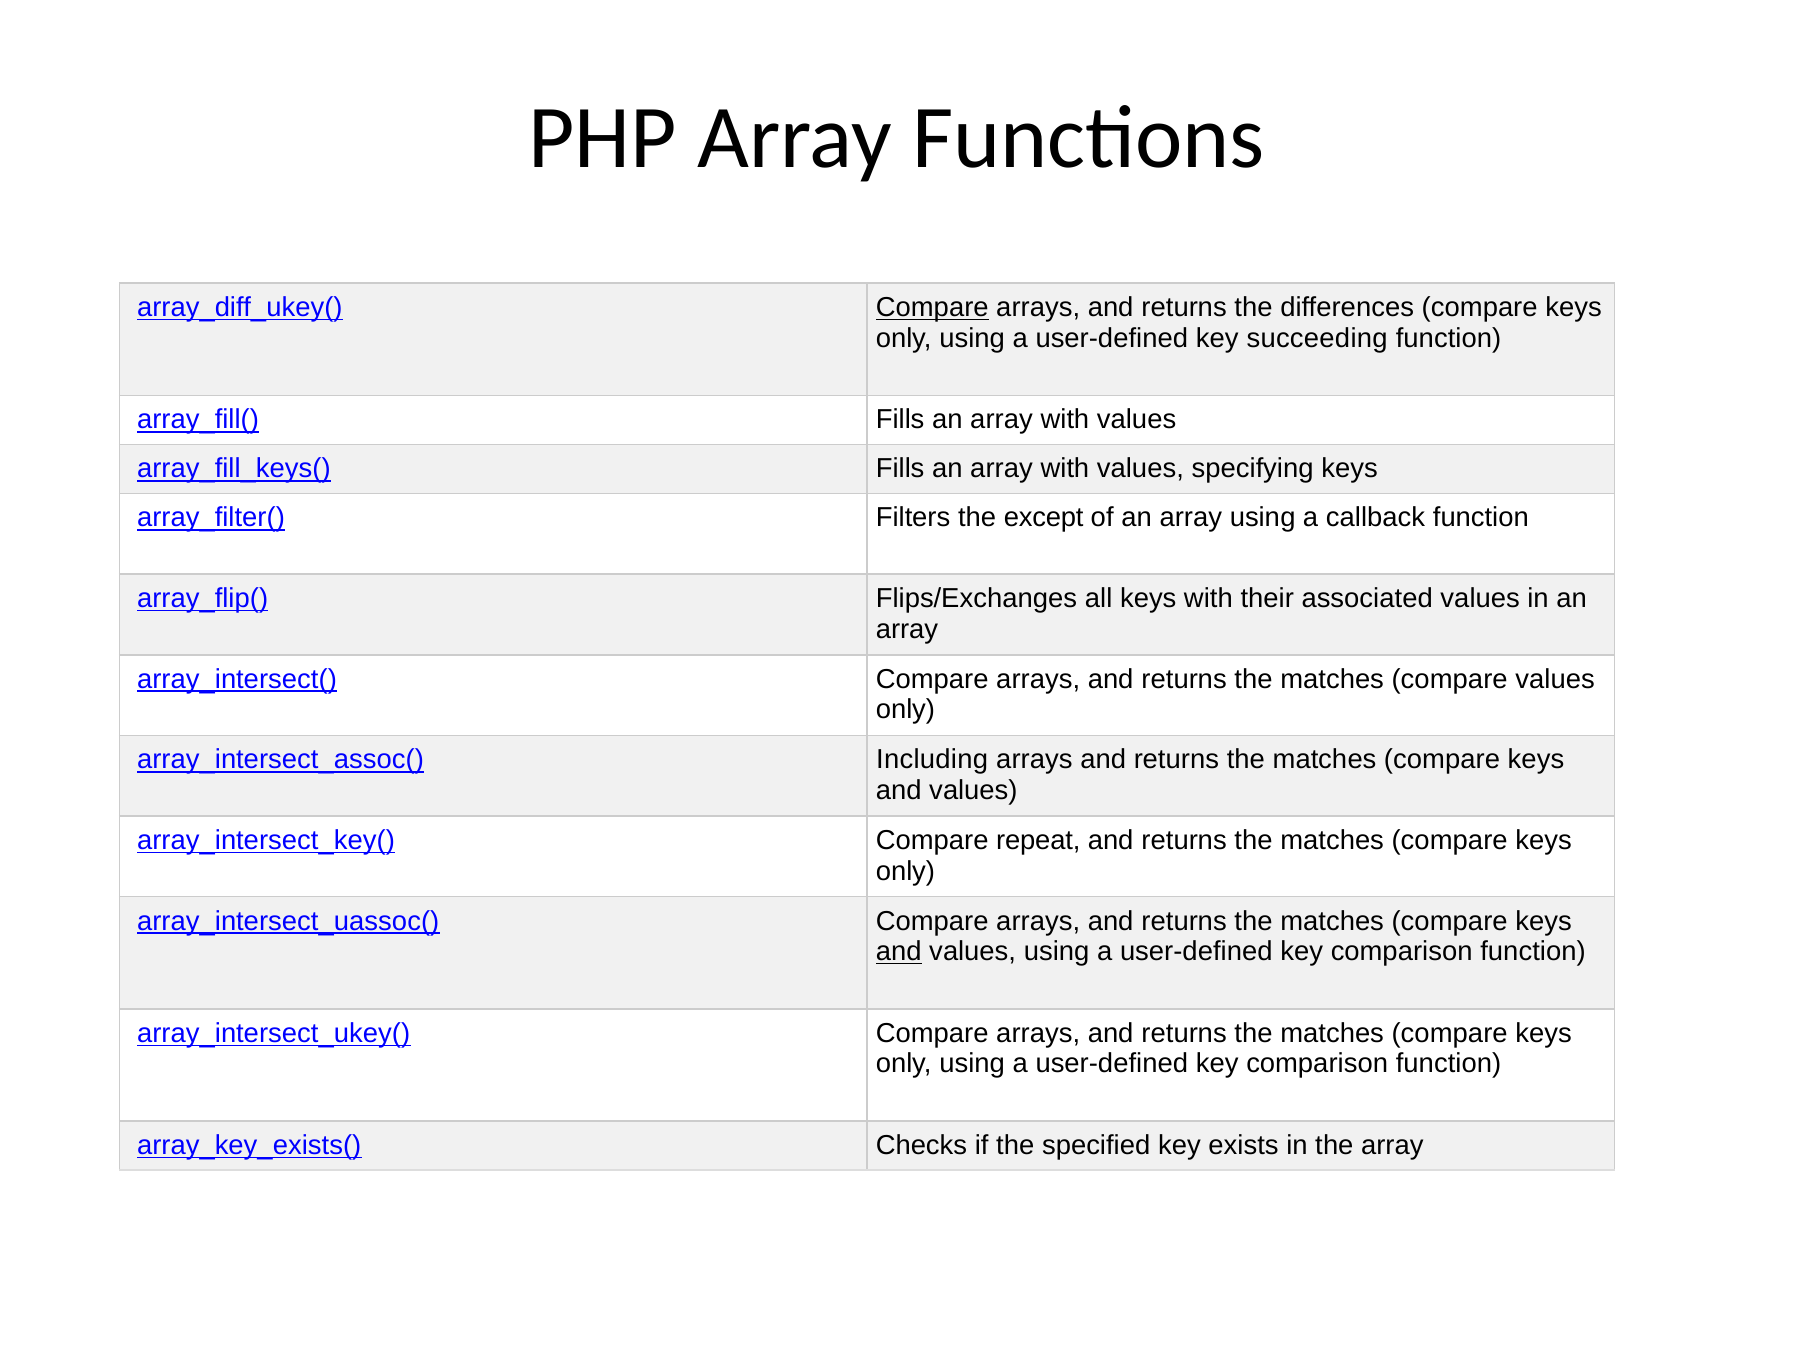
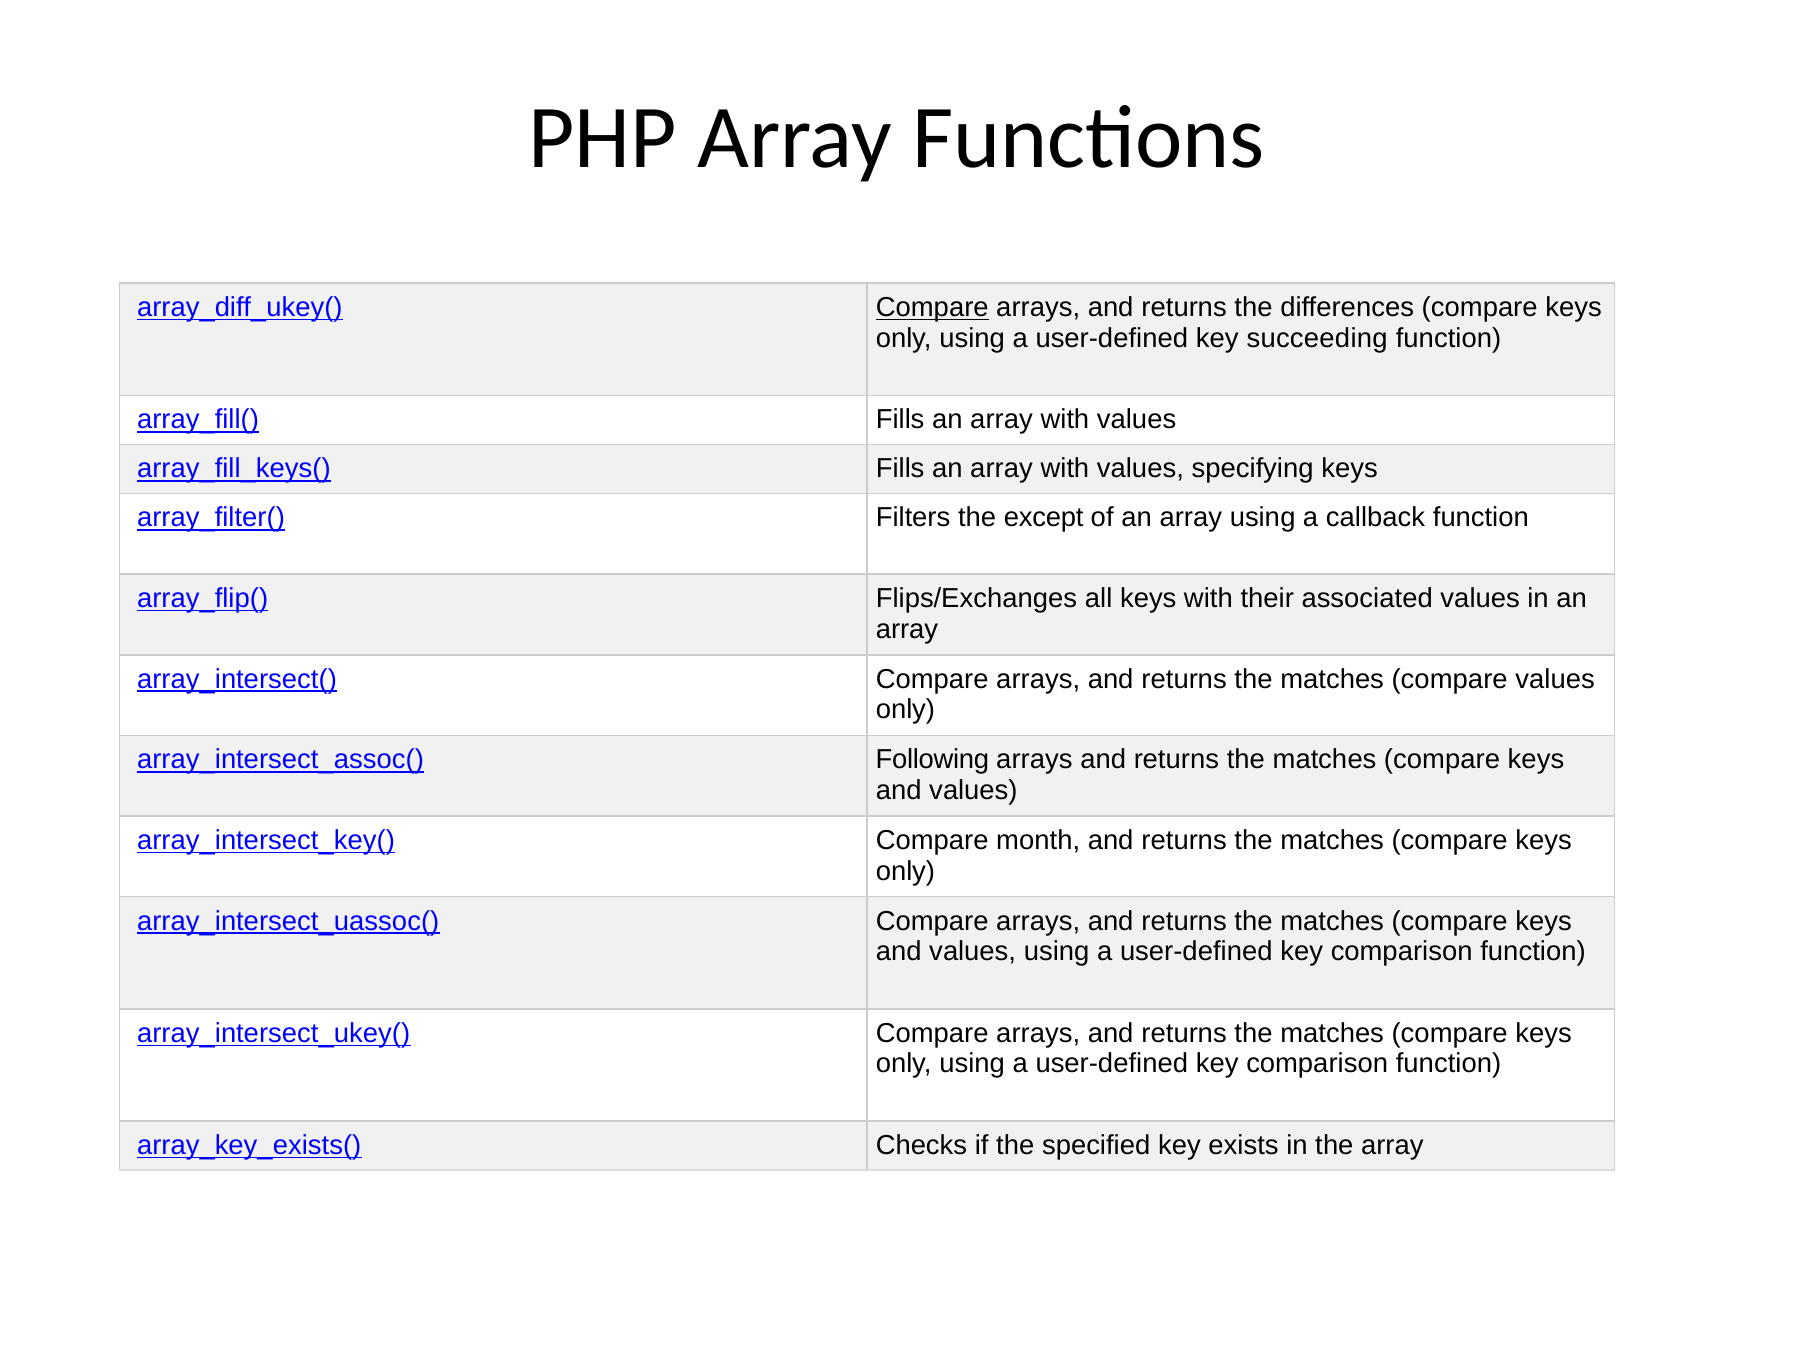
Including: Including -> Following
repeat: repeat -> month
and at (899, 952) underline: present -> none
